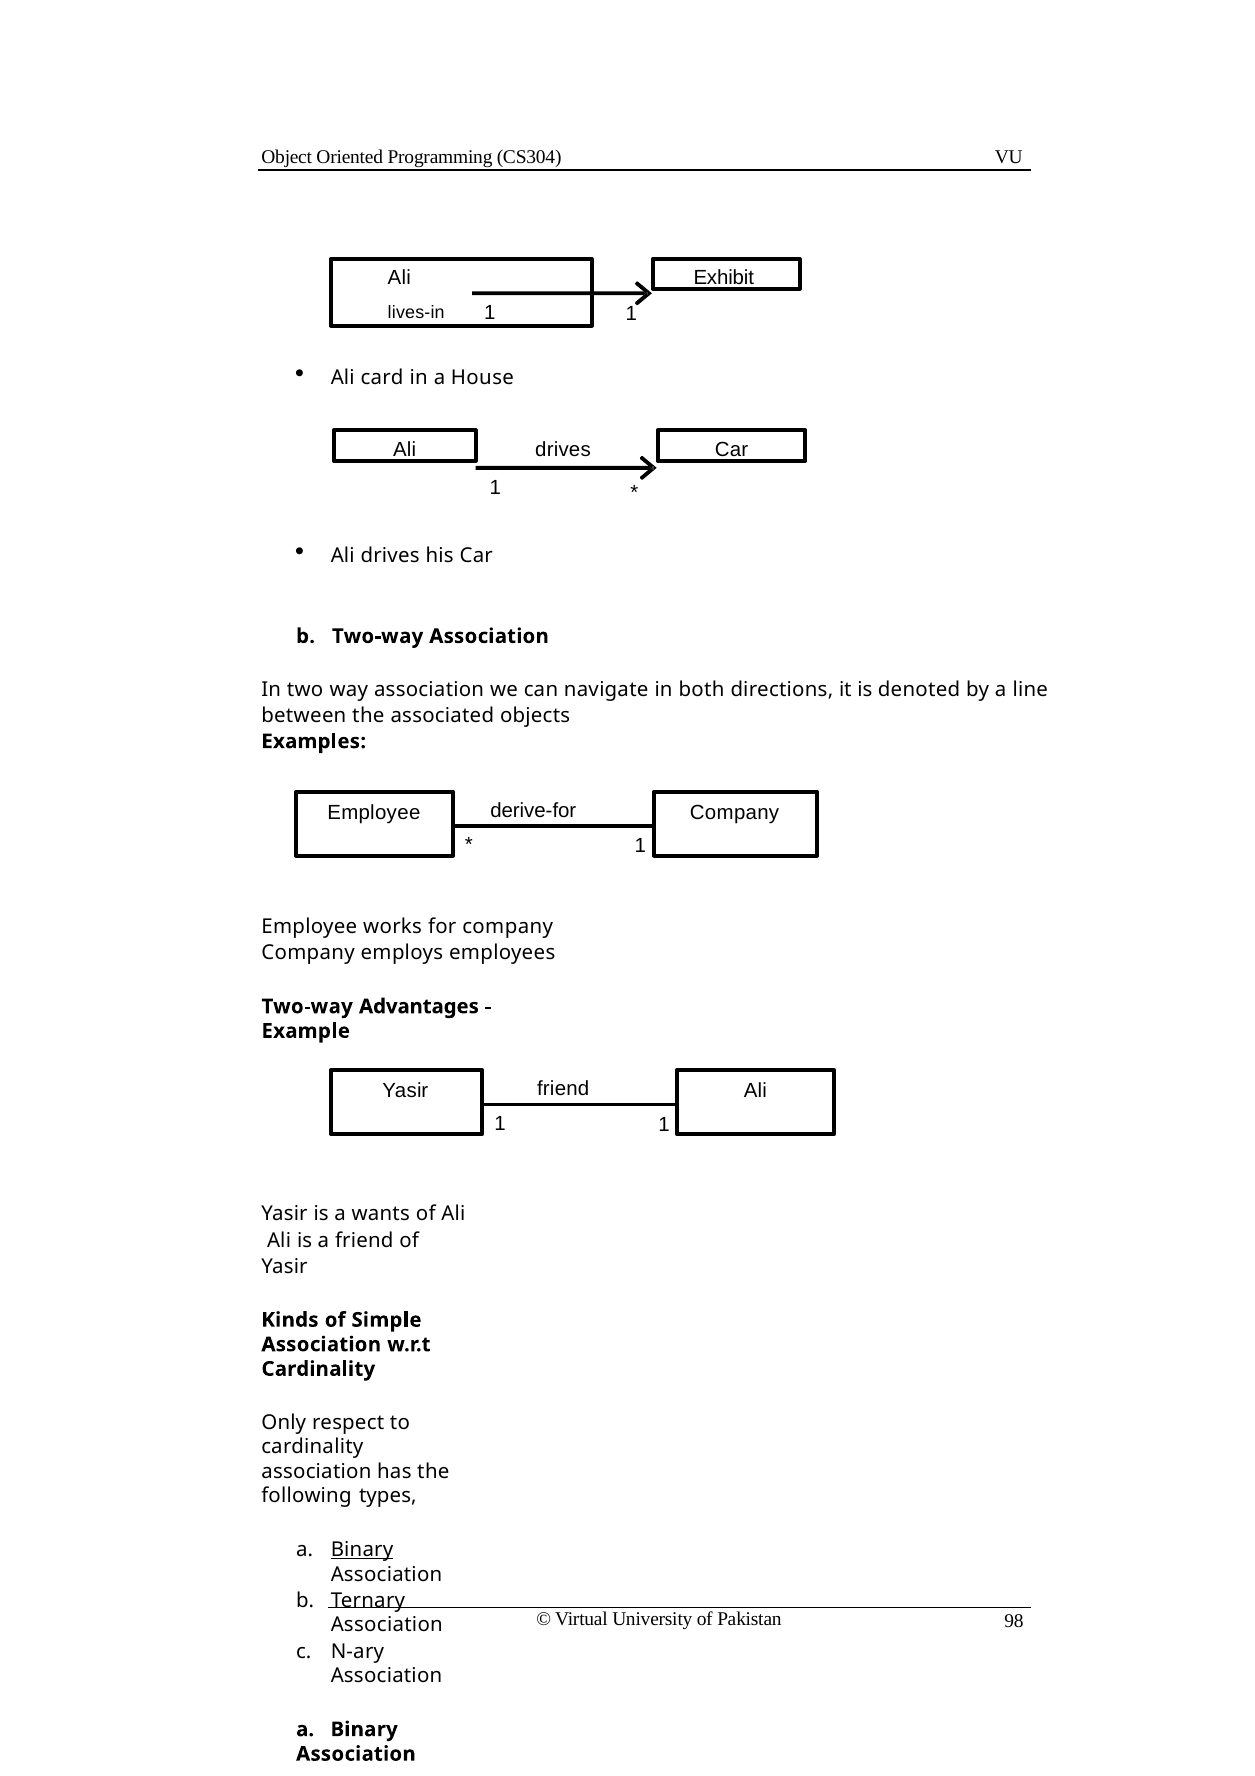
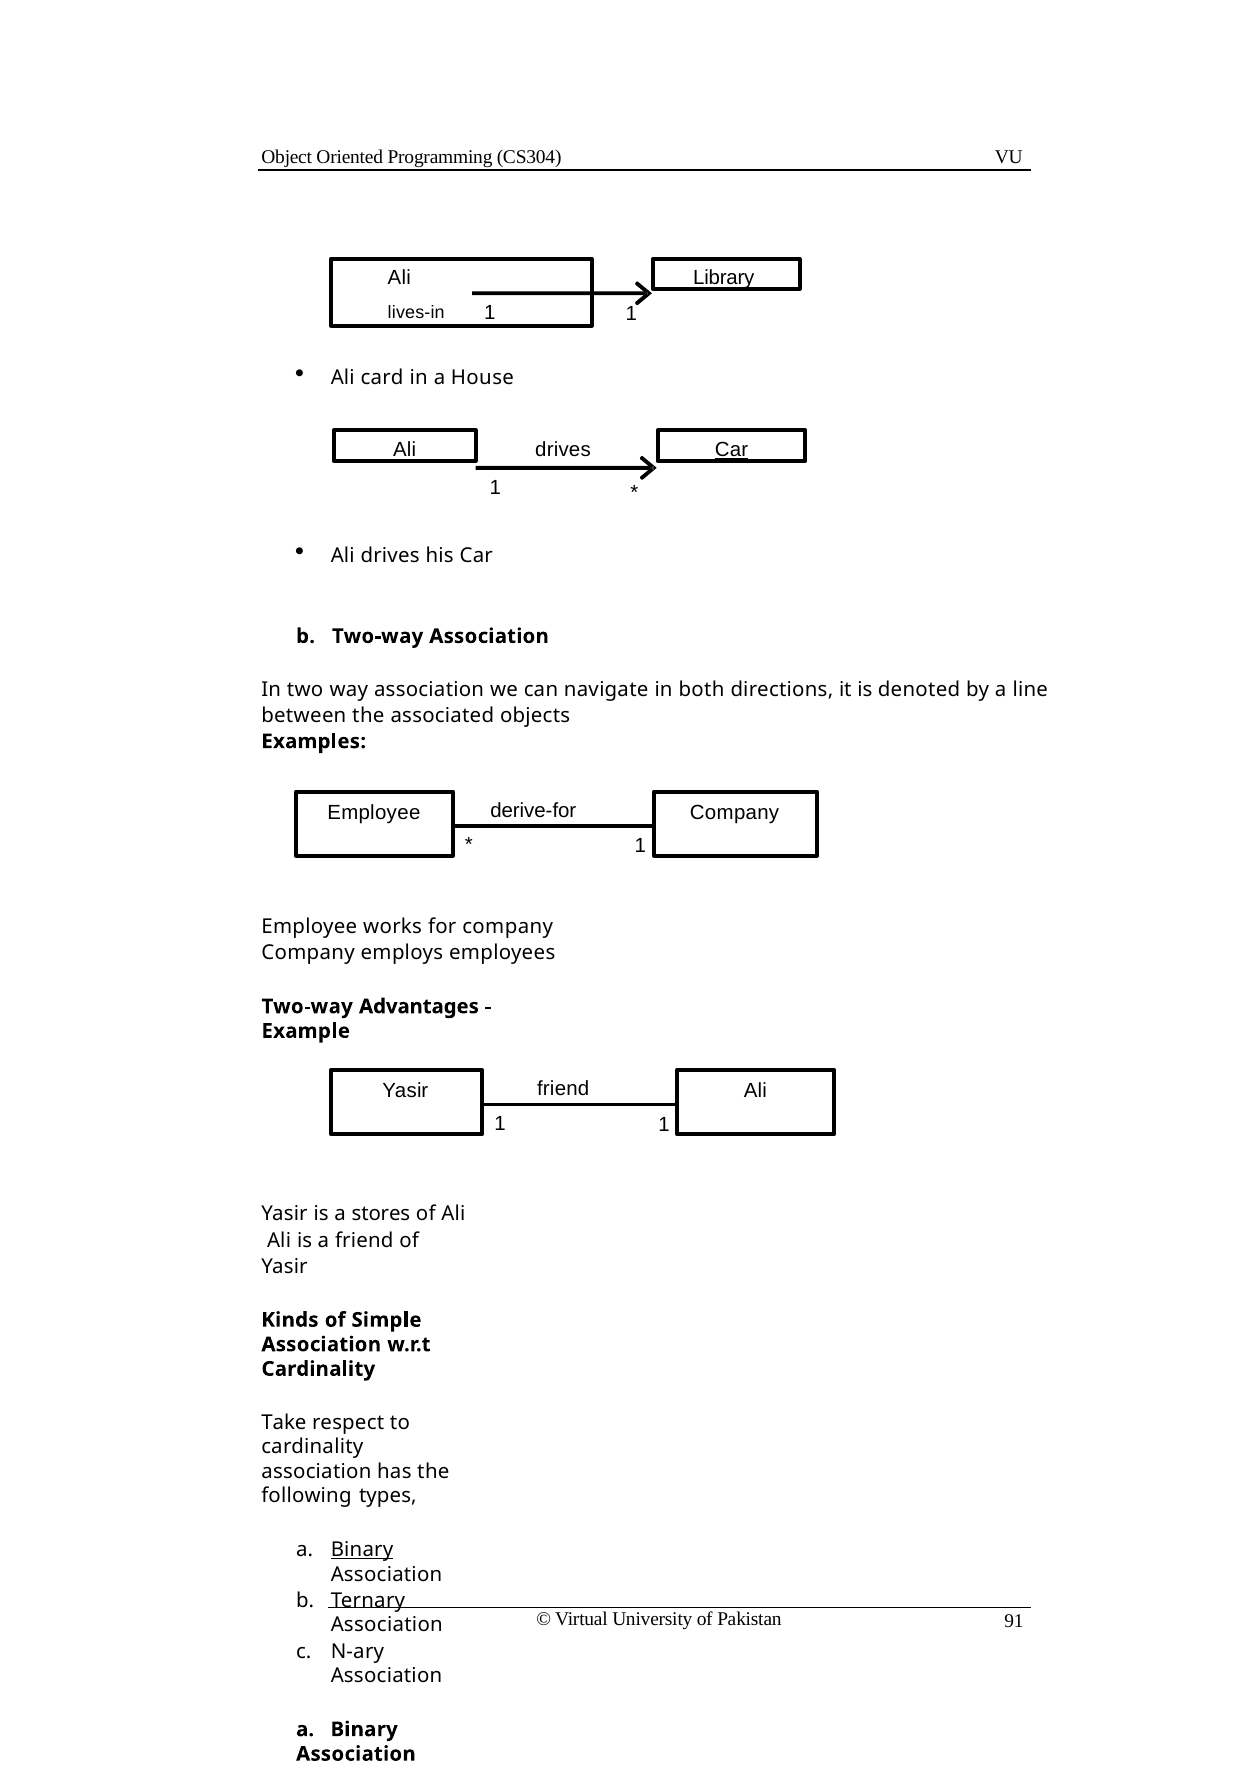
Exhibit: Exhibit -> Library
Car at (732, 450) underline: none -> present
wants: wants -> stores
Only: Only -> Take
98: 98 -> 91
